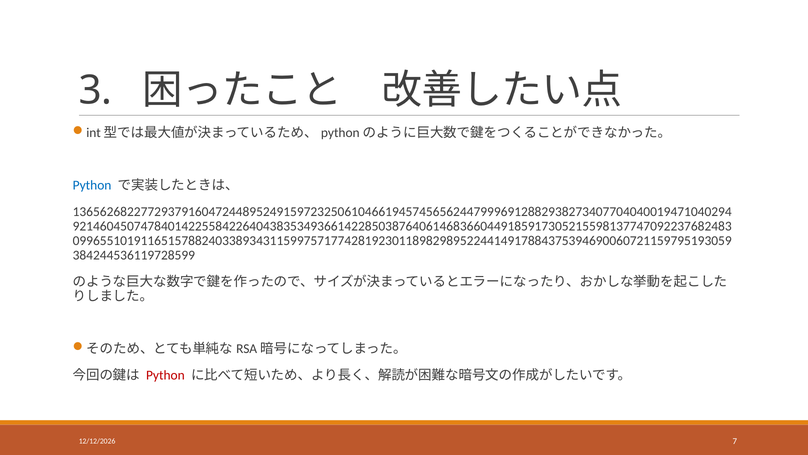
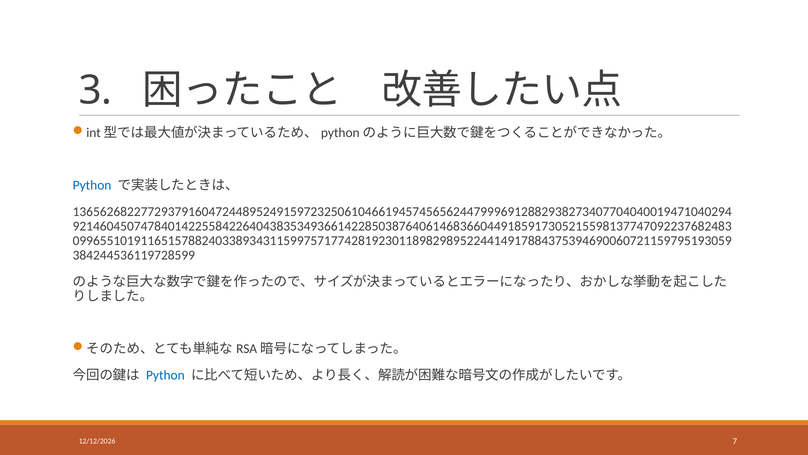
Python at (165, 375) colour: red -> blue
